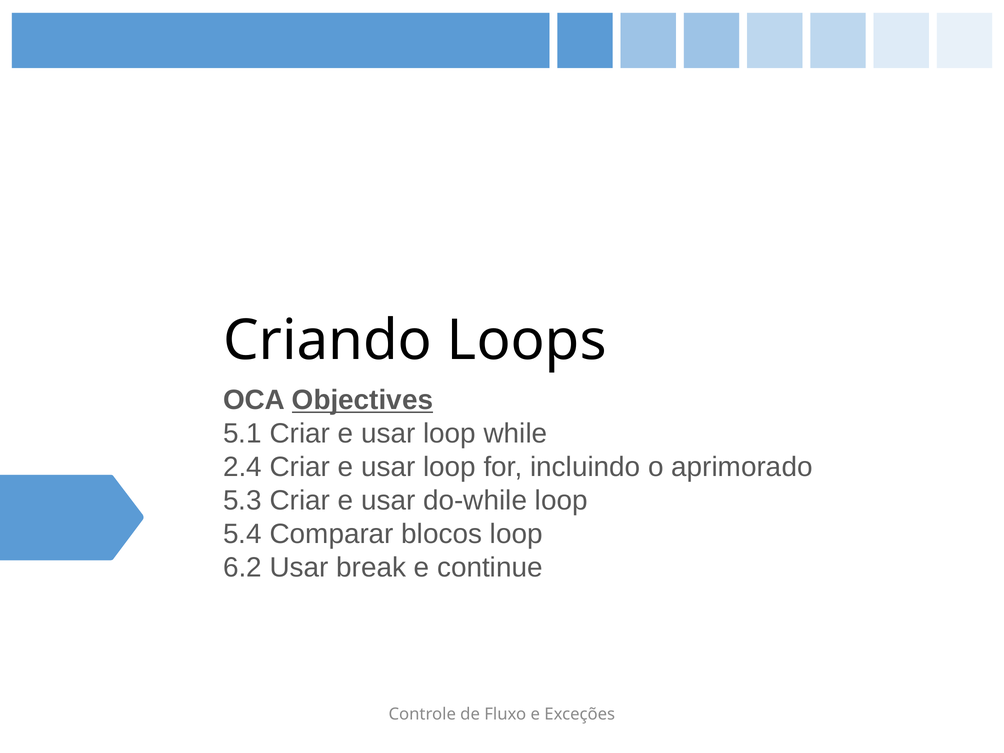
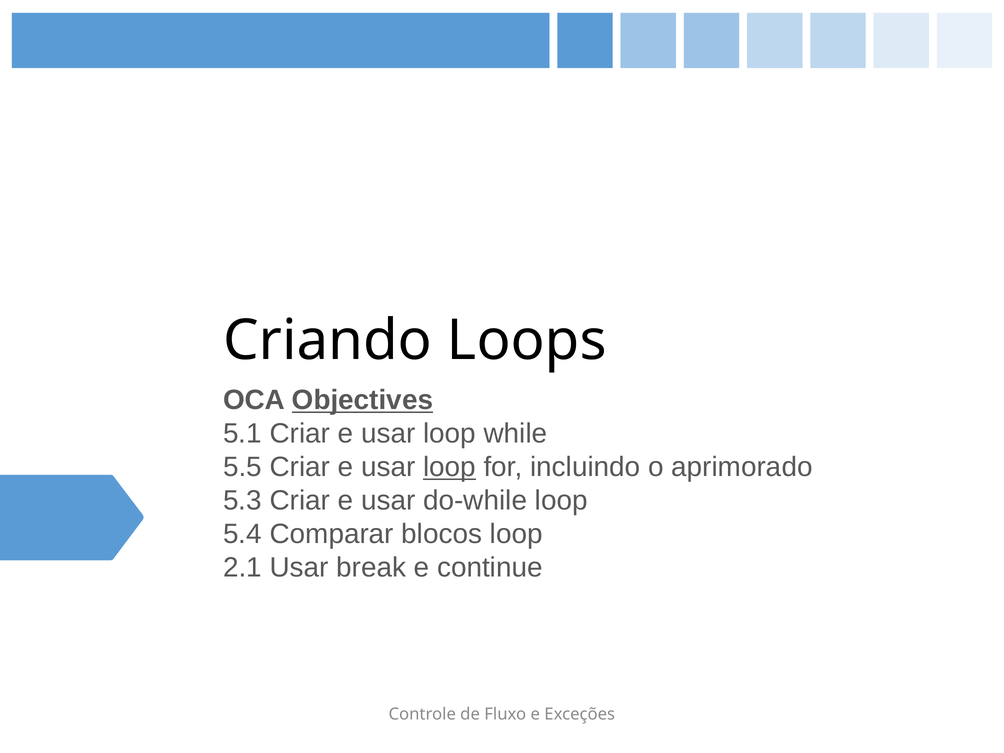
2.4: 2.4 -> 5.5
loop at (450, 467) underline: none -> present
6.2: 6.2 -> 2.1
